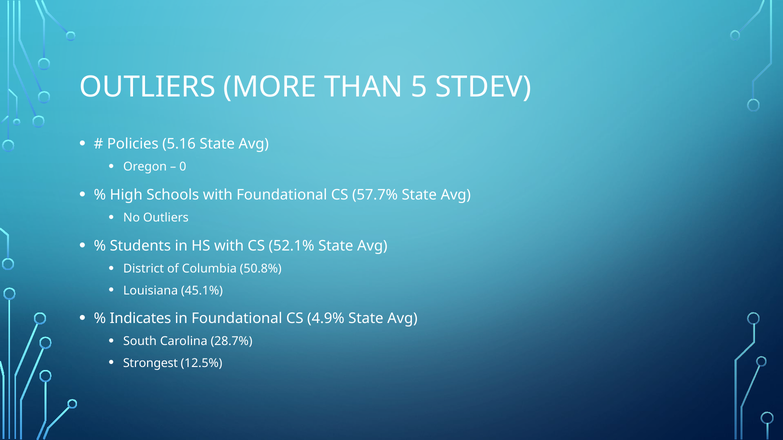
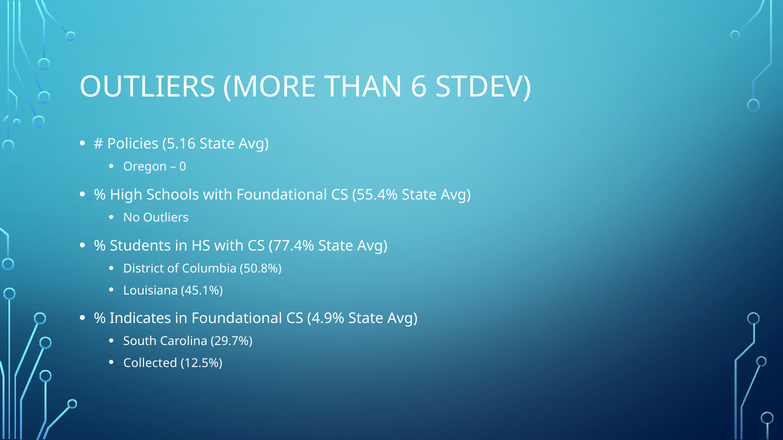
5: 5 -> 6
57.7%: 57.7% -> 55.4%
52.1%: 52.1% -> 77.4%
28.7%: 28.7% -> 29.7%
Strongest: Strongest -> Collected
